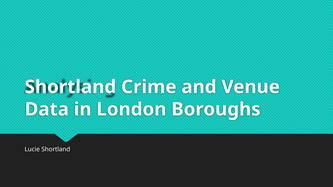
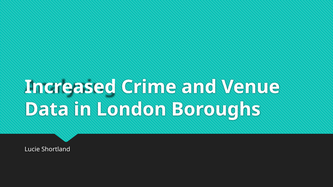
Shortland at (70, 87): Shortland -> Increased
